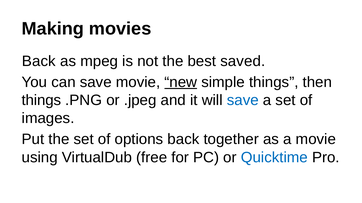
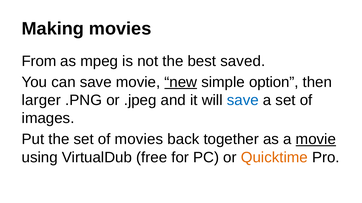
Back at (39, 61): Back -> From
simple things: things -> option
things at (41, 100): things -> larger
of options: options -> movies
movie at (316, 140) underline: none -> present
Quicktime colour: blue -> orange
